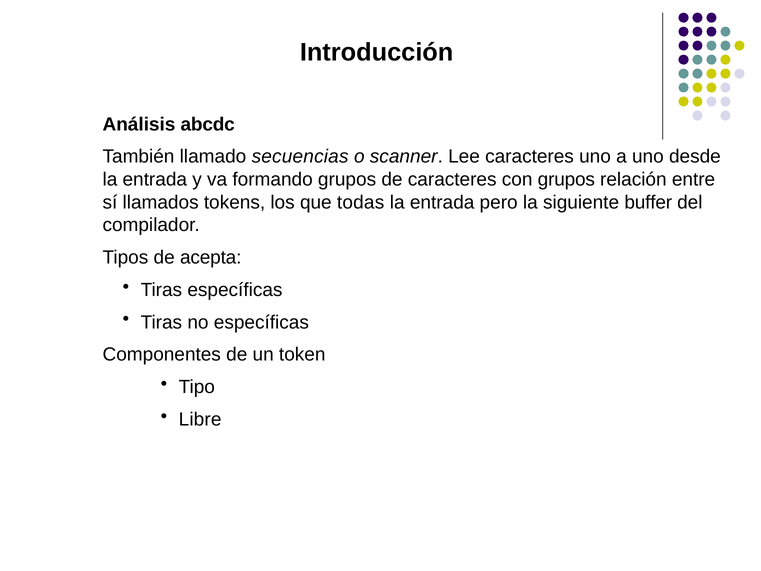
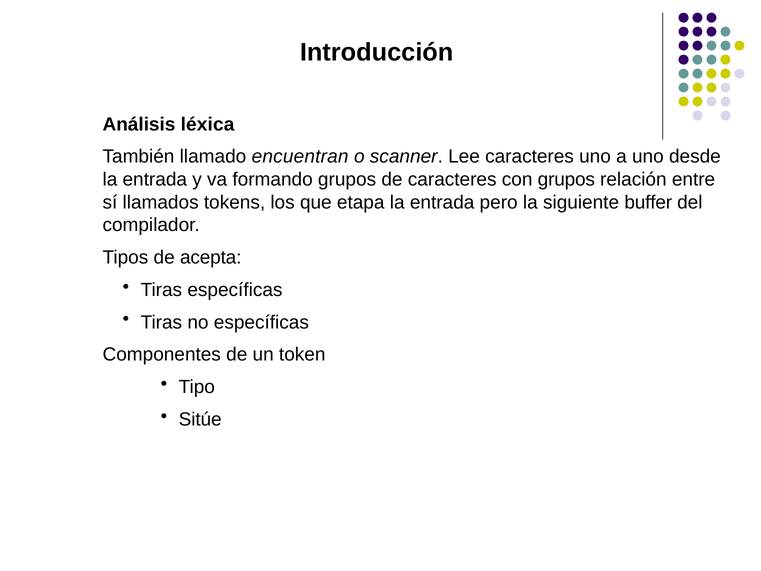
abcdc: abcdc -> léxica
secuencias: secuencias -> encuentran
todas: todas -> etapa
Libre: Libre -> Sitúe
